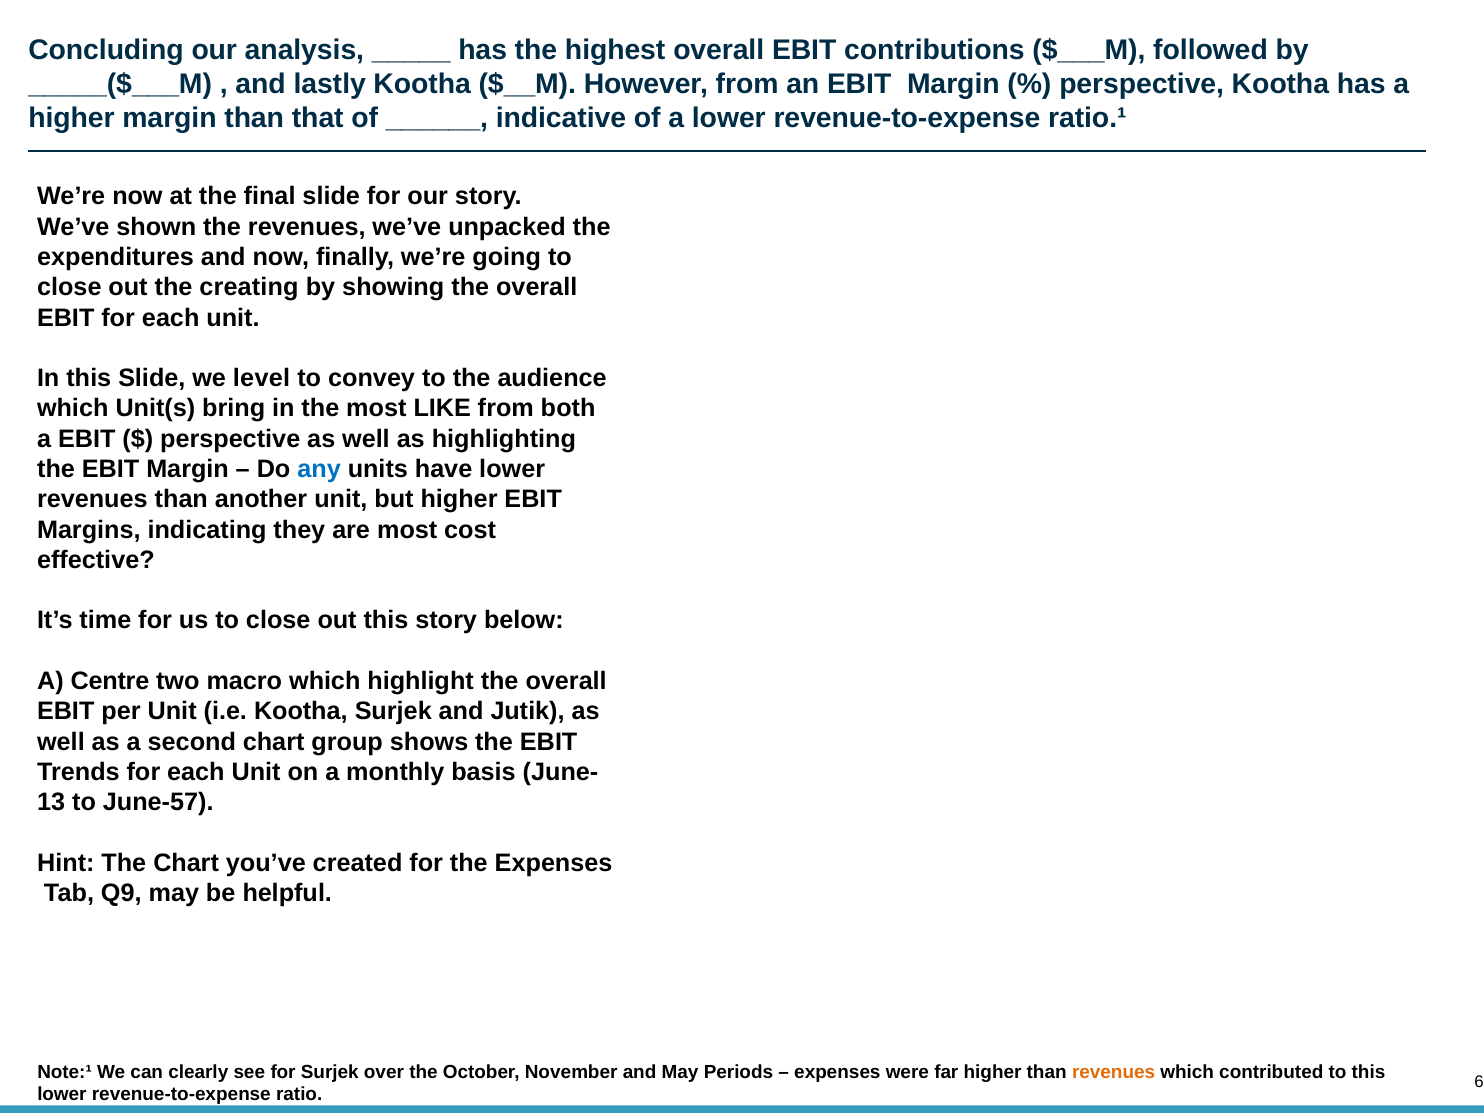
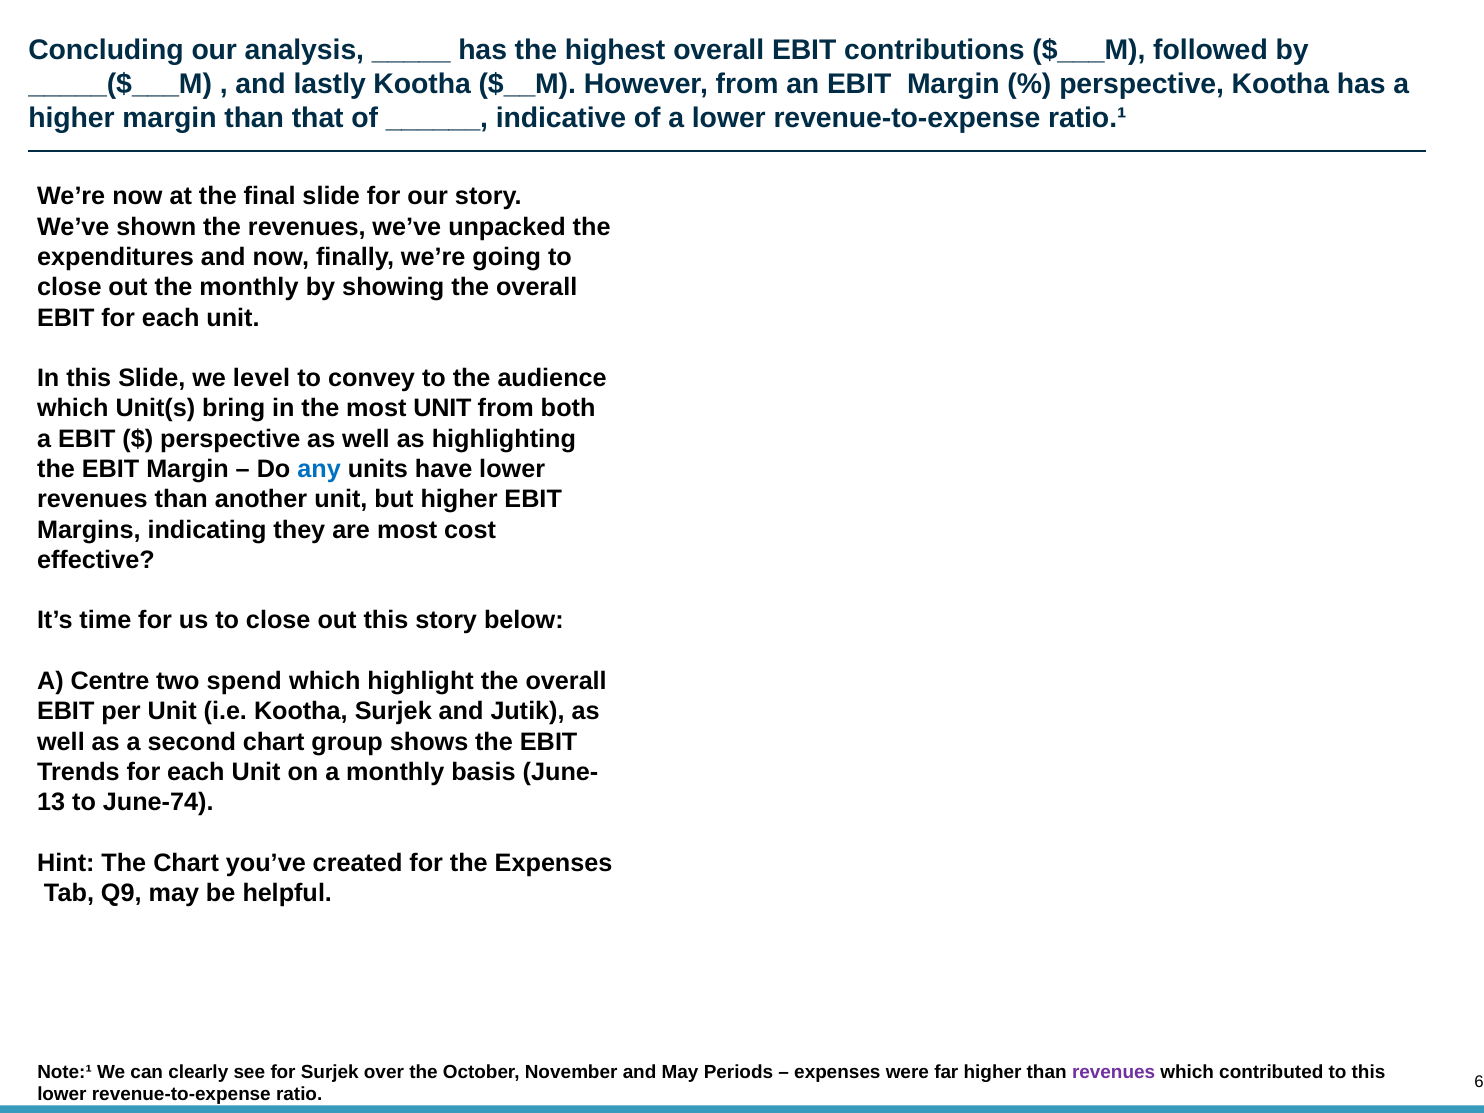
the creating: creating -> monthly
most LIKE: LIKE -> UNIT
macro: macro -> spend
June-57: June-57 -> June-74
revenues at (1114, 1072) colour: orange -> purple
